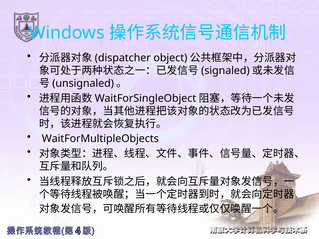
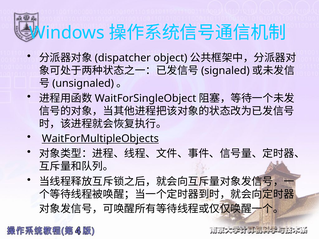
WaitForMultipleObjects underline: none -> present
